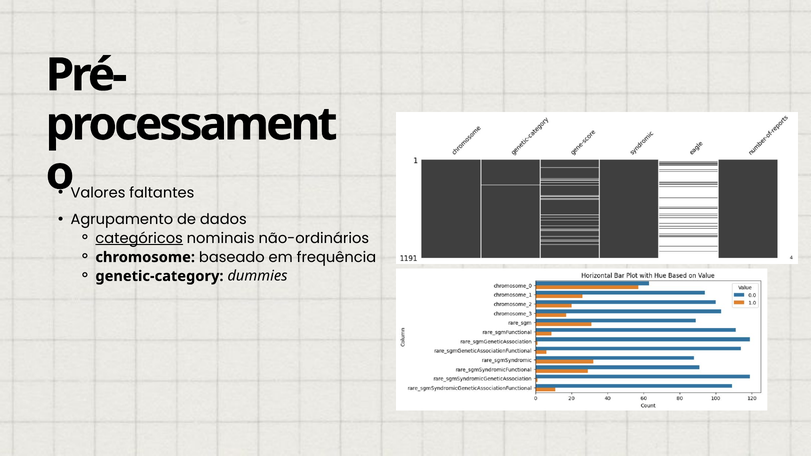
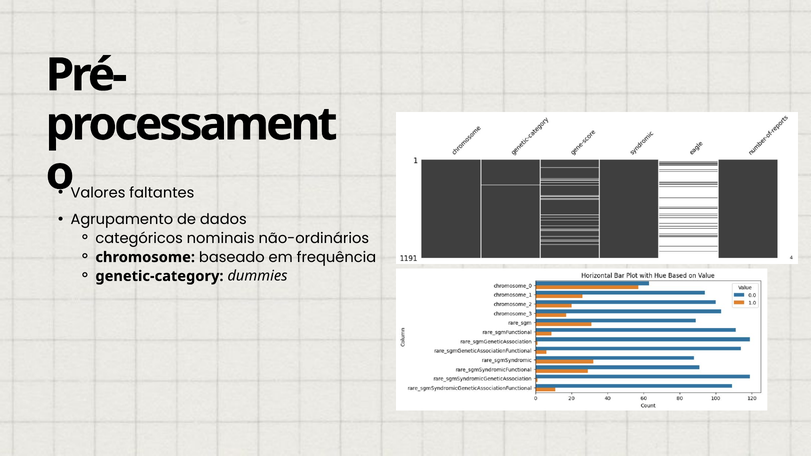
categóricos underline: present -> none
